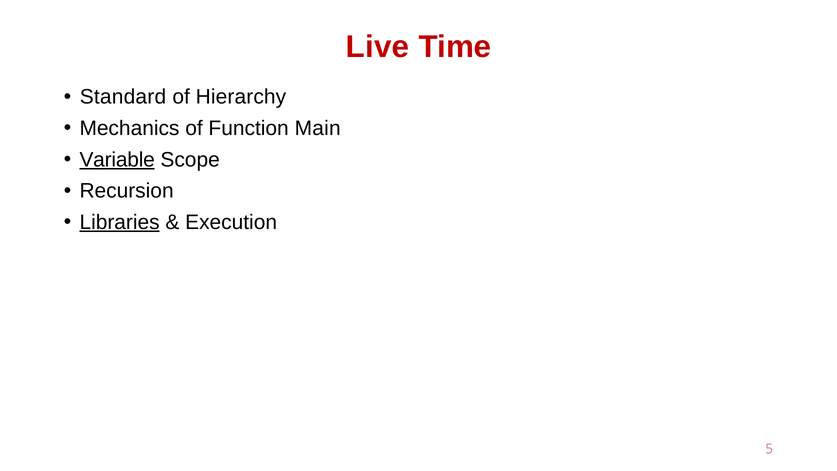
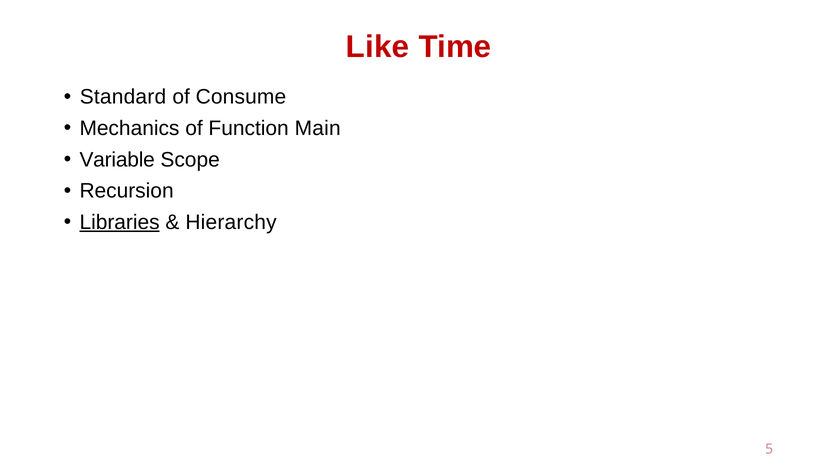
Live: Live -> Like
Hierarchy: Hierarchy -> Consume
Variable underline: present -> none
Execution: Execution -> Hierarchy
